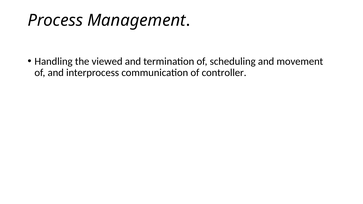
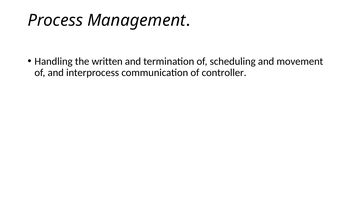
viewed: viewed -> written
